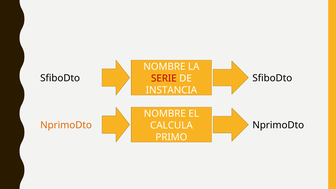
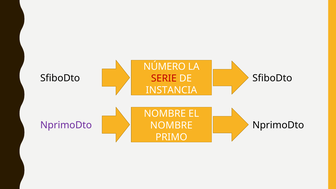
NOMBRE at (164, 67): NOMBRE -> NÚMERO
NprimoDto at (66, 125) colour: orange -> purple
CALCULA at (171, 125): CALCULA -> NOMBRE
